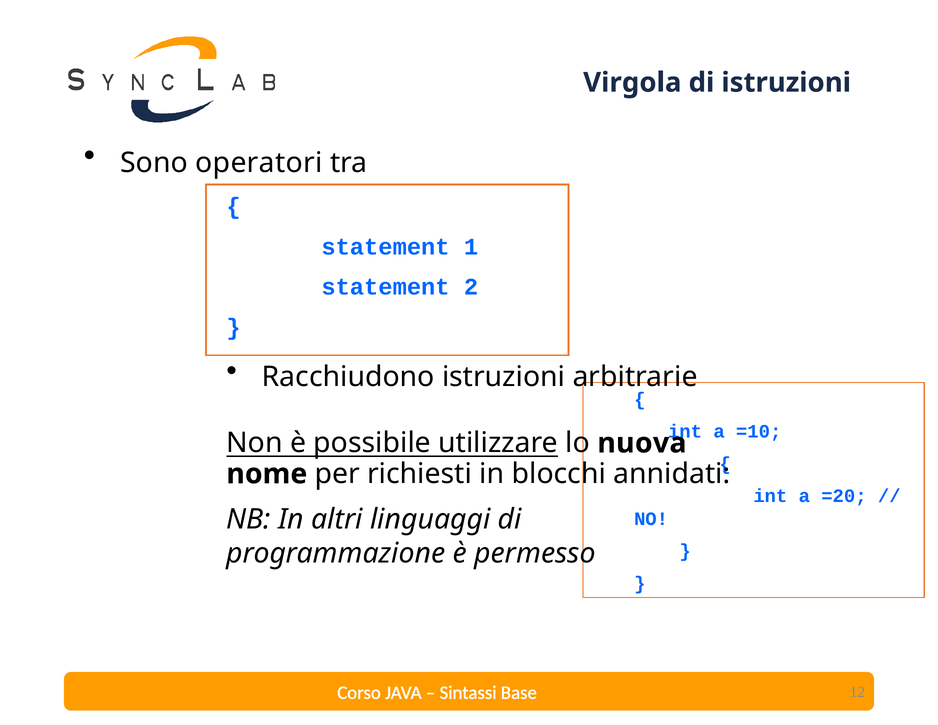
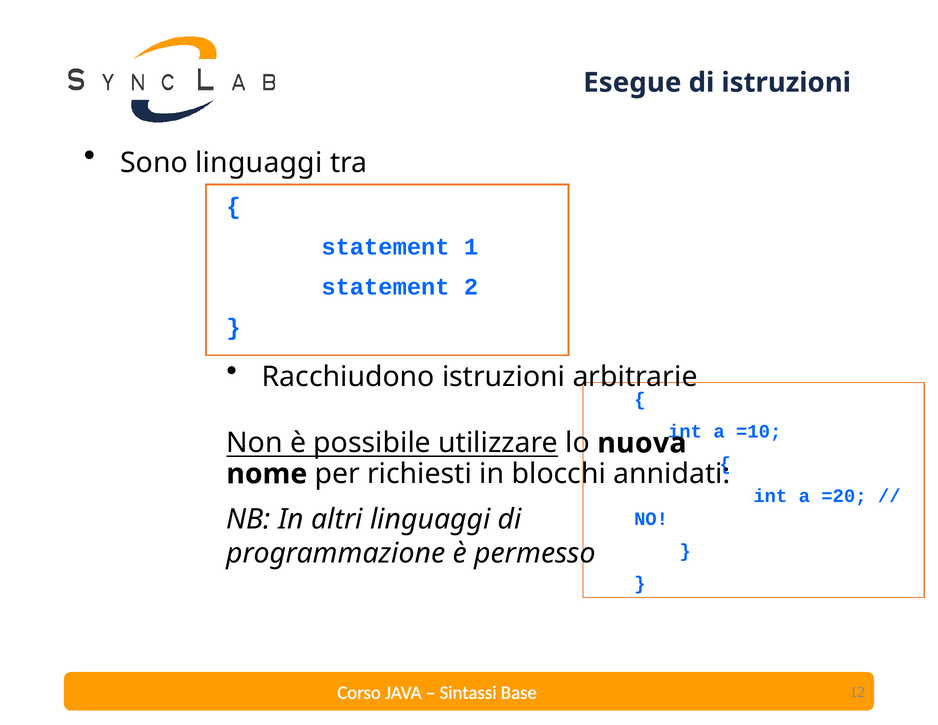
Virgola: Virgola -> Esegue
Sono operatori: operatori -> linguaggi
